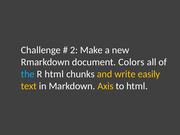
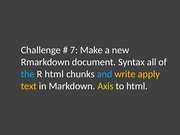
2: 2 -> 7
Colors: Colors -> Syntax
and colour: yellow -> light blue
easily: easily -> apply
